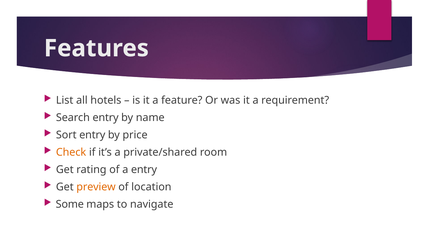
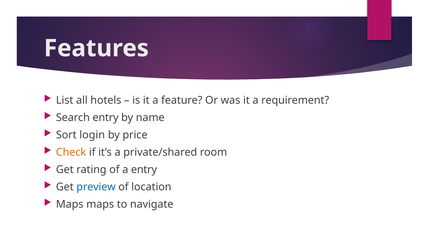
Sort entry: entry -> login
preview colour: orange -> blue
Some at (70, 204): Some -> Maps
